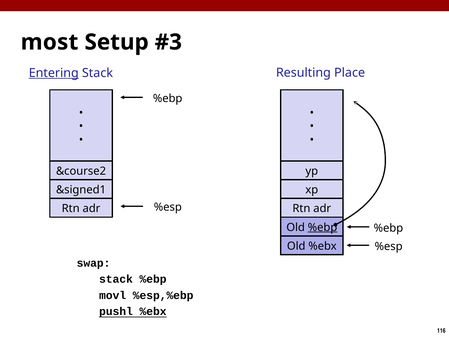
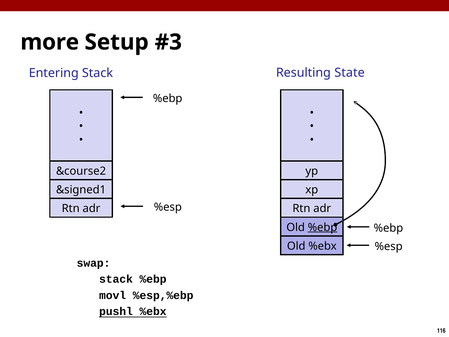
most: most -> more
Entering underline: present -> none
Place: Place -> State
